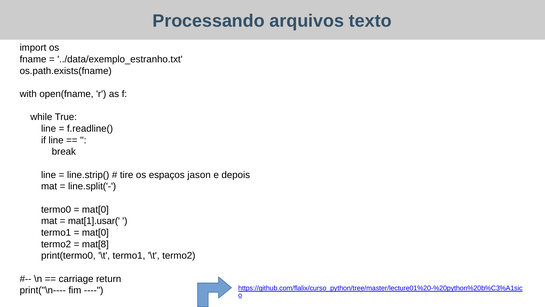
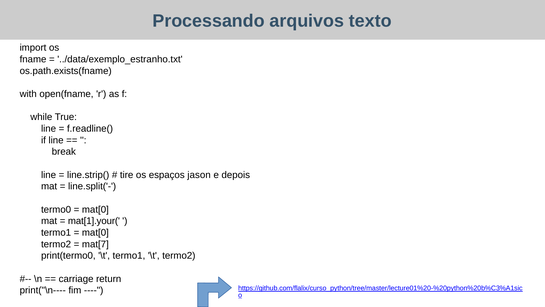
mat[1].usar(: mat[1].usar( -> mat[1].your(
mat[8: mat[8 -> mat[7
